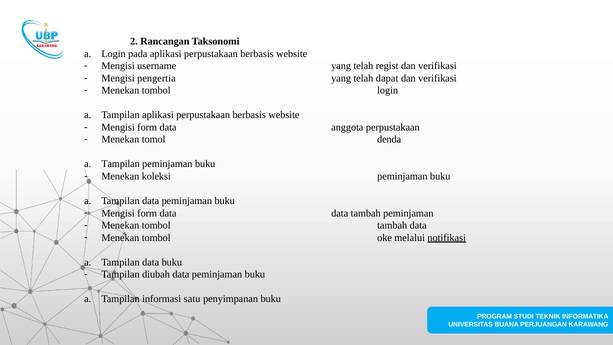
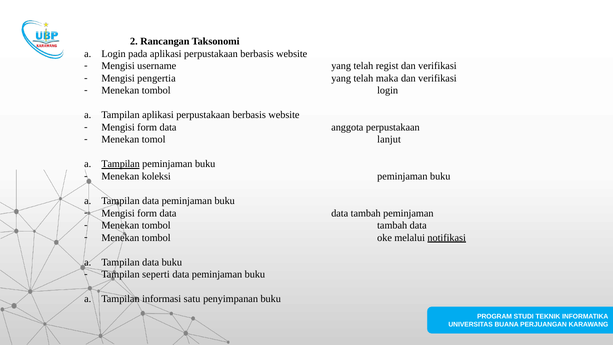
dapat: dapat -> maka
denda: denda -> lanjut
Tampilan at (121, 164) underline: none -> present
diubah: diubah -> seperti
